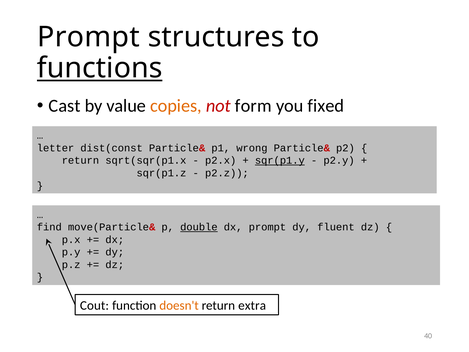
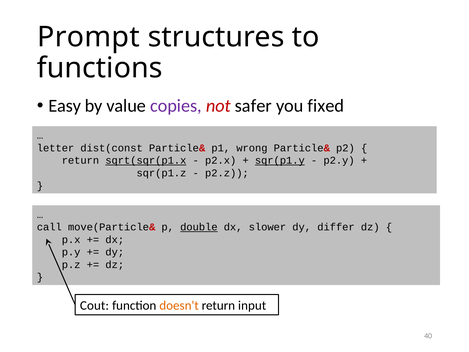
functions underline: present -> none
Cast: Cast -> Easy
copies colour: orange -> purple
form: form -> safer
sqrt(sqr(p1.x underline: none -> present
find: find -> call
dx prompt: prompt -> slower
fluent: fluent -> differ
extra: extra -> input
